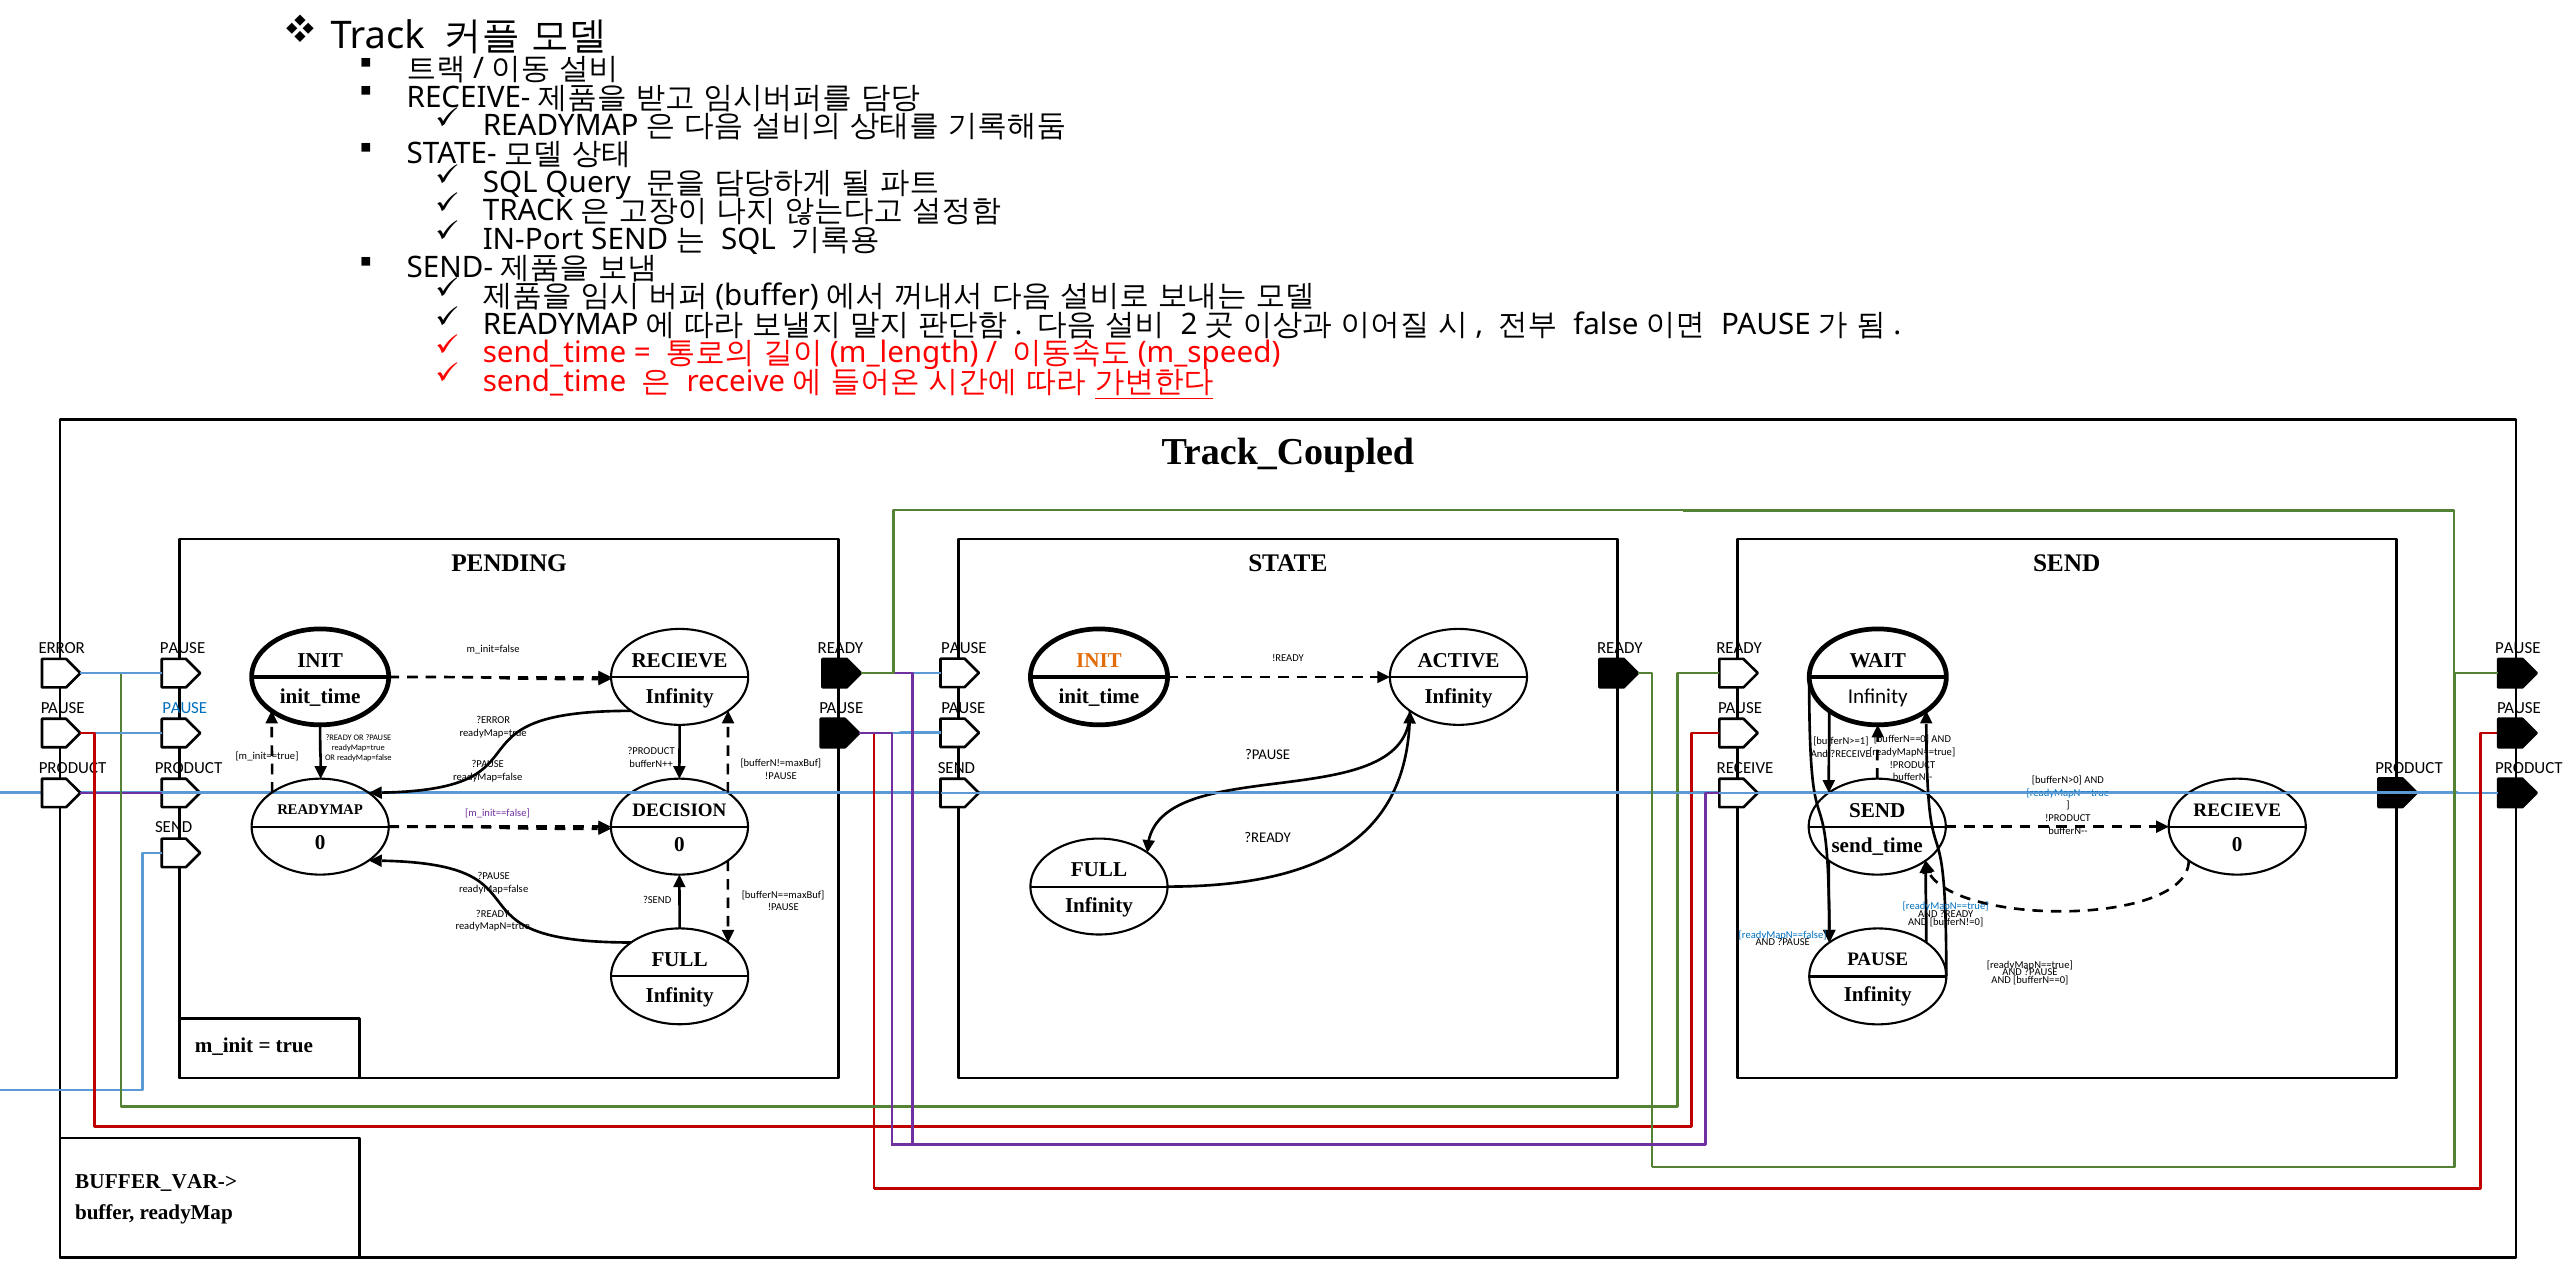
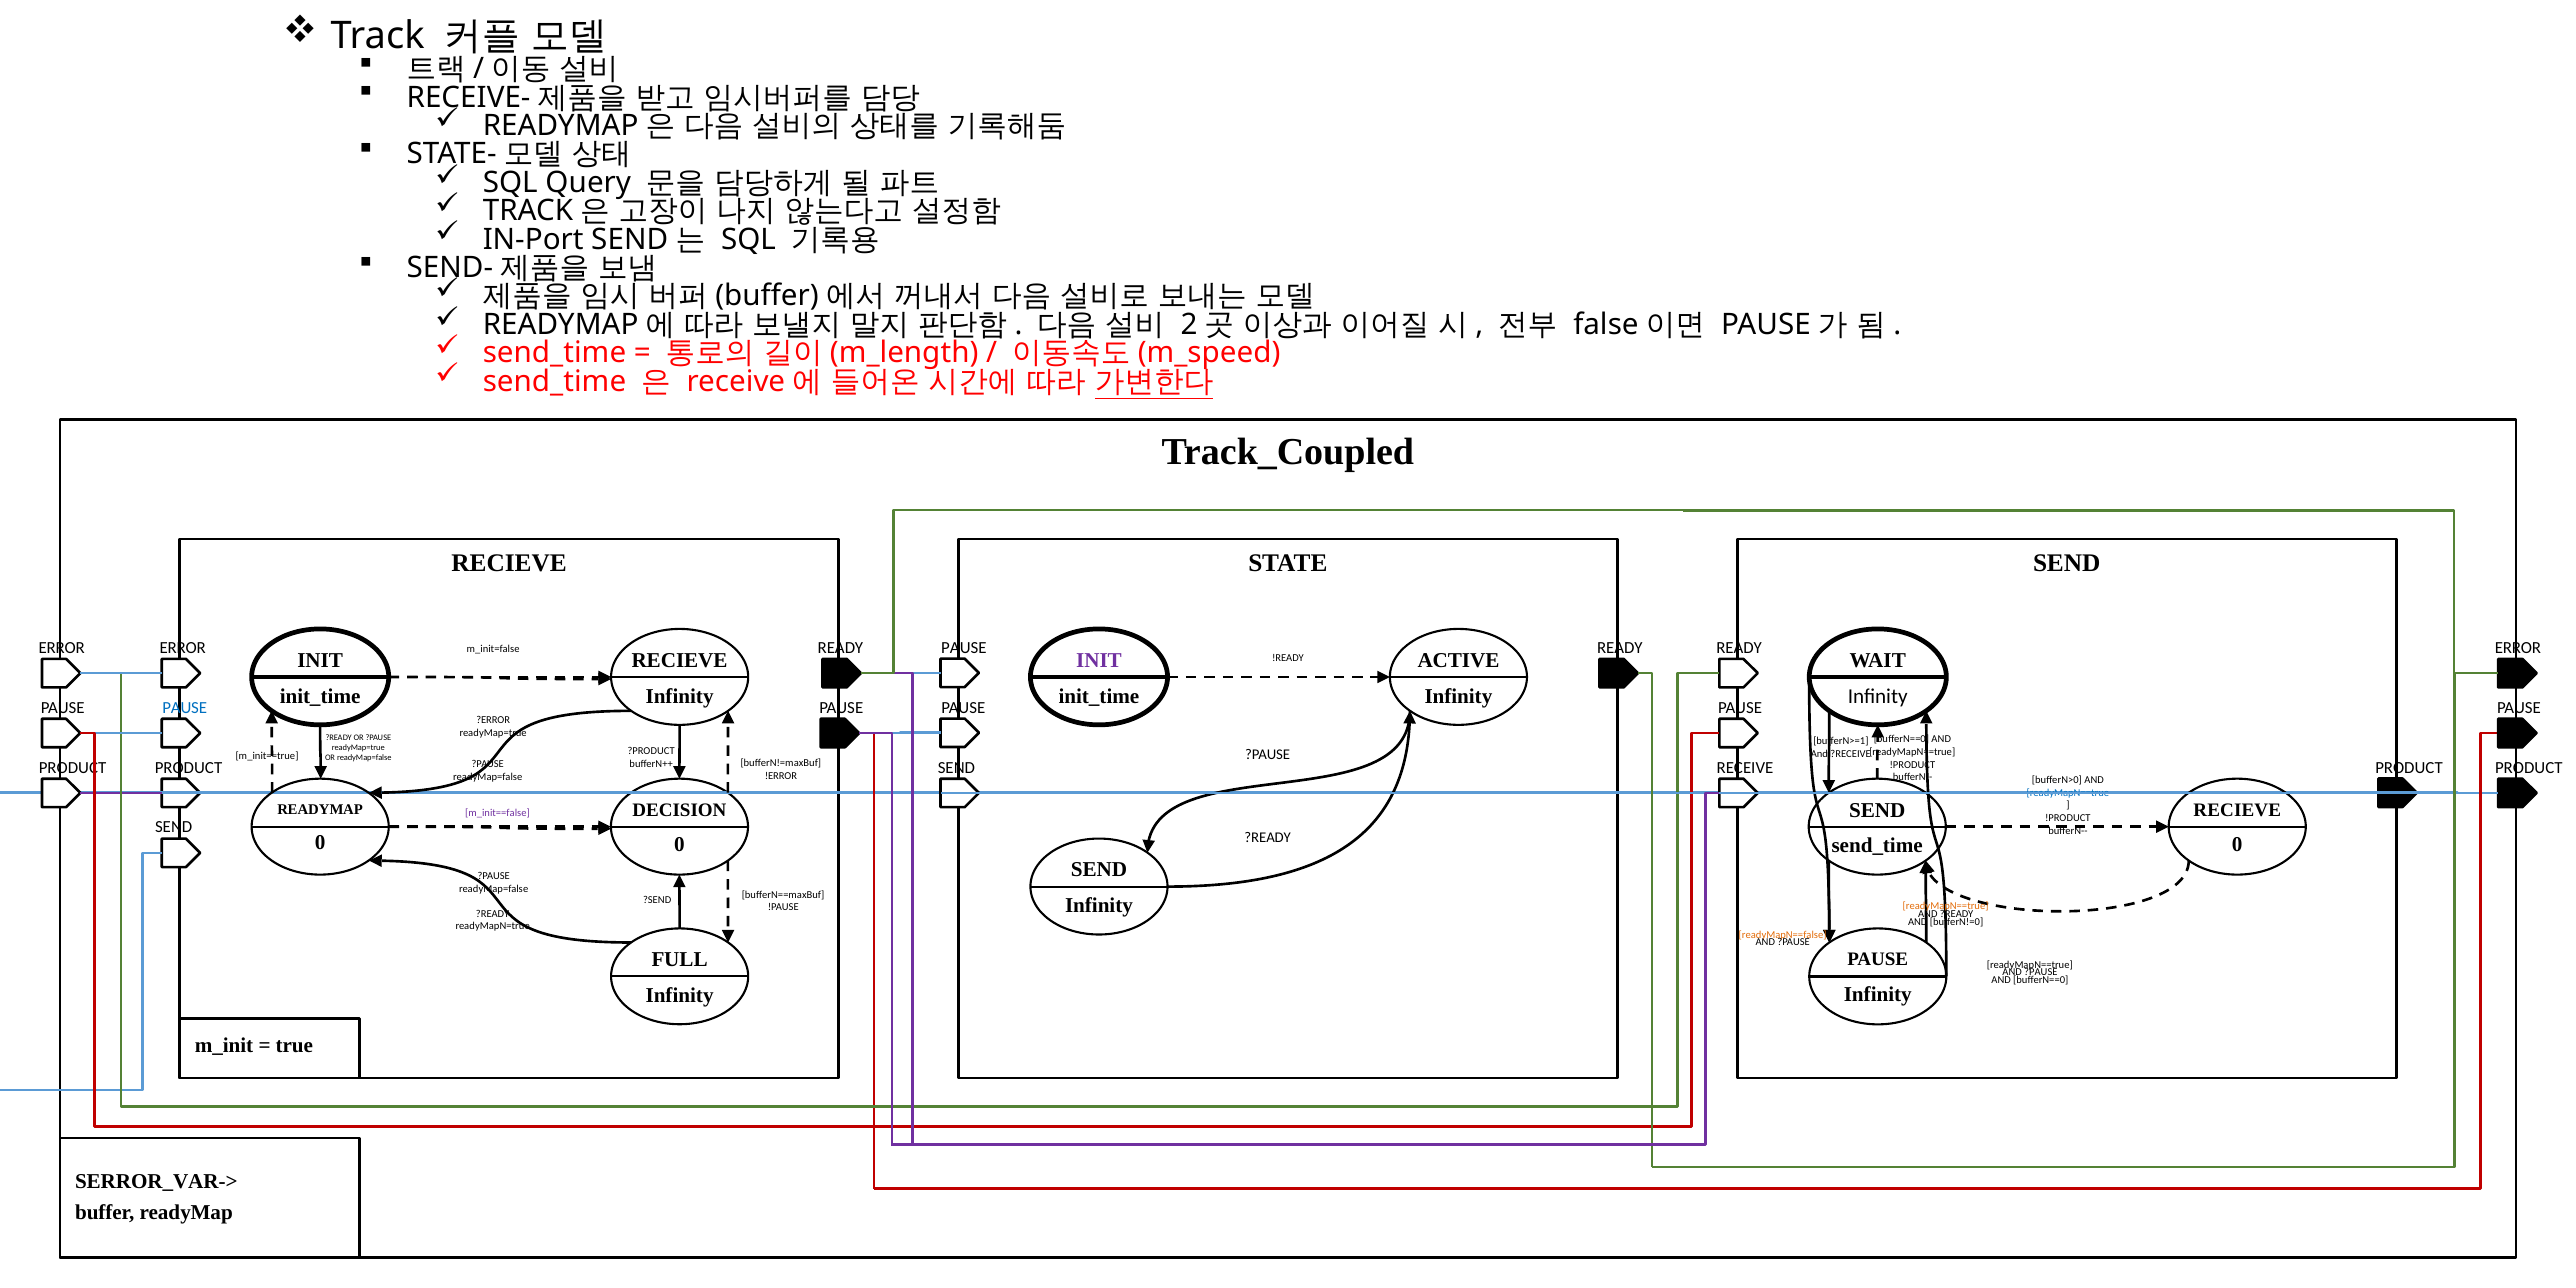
PENDING at (509, 564): PENDING -> RECIEVE
PAUSE at (183, 648): PAUSE -> ERROR
PAUSE at (2518, 648): PAUSE -> ERROR
INIT at (1099, 660) colour: orange -> purple
!PAUSE at (781, 776): !PAUSE -> !ERROR
FULL at (1099, 870): FULL -> SEND
readyMapN==true at (1946, 906) colour: blue -> orange
readyMapN==false colour: blue -> orange
BUFFER_VAR->: BUFFER_VAR-> -> SERROR_VAR->
